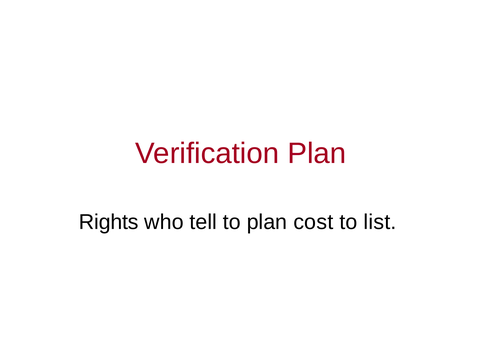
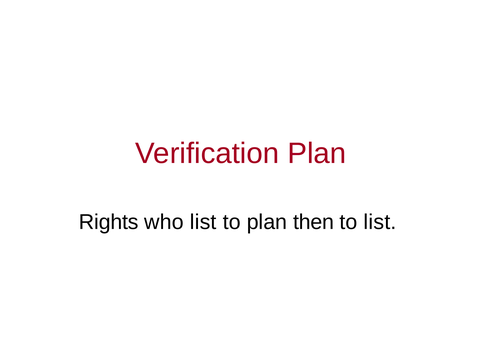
who tell: tell -> list
cost: cost -> then
